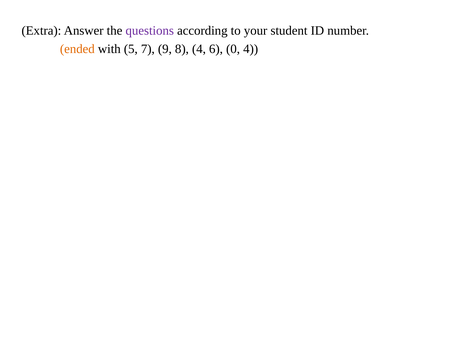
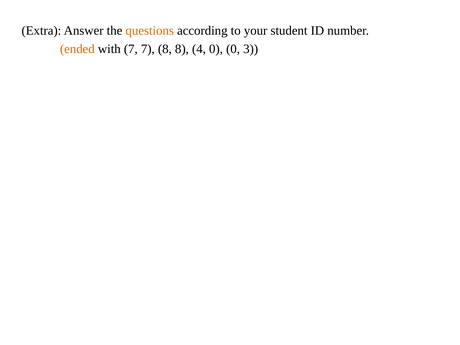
questions colour: purple -> orange
with 5: 5 -> 7
7 9: 9 -> 8
4 6: 6 -> 0
0 4: 4 -> 3
